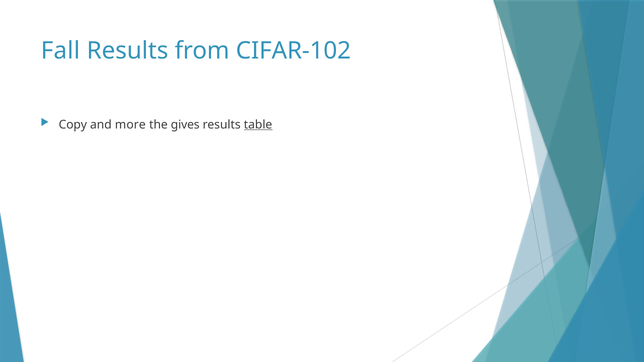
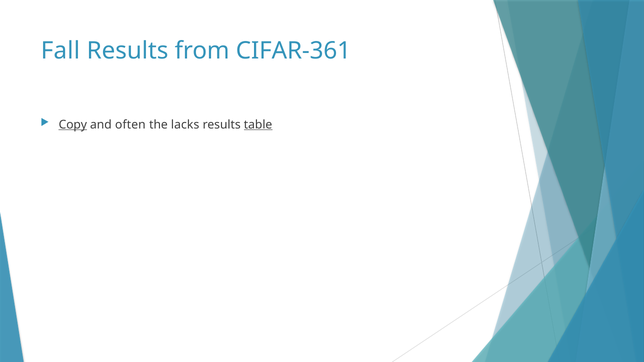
CIFAR-102: CIFAR-102 -> CIFAR-361
Copy underline: none -> present
more: more -> often
gives: gives -> lacks
